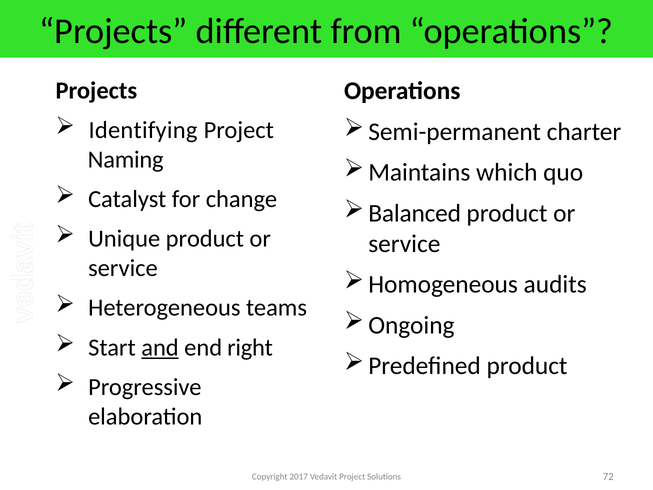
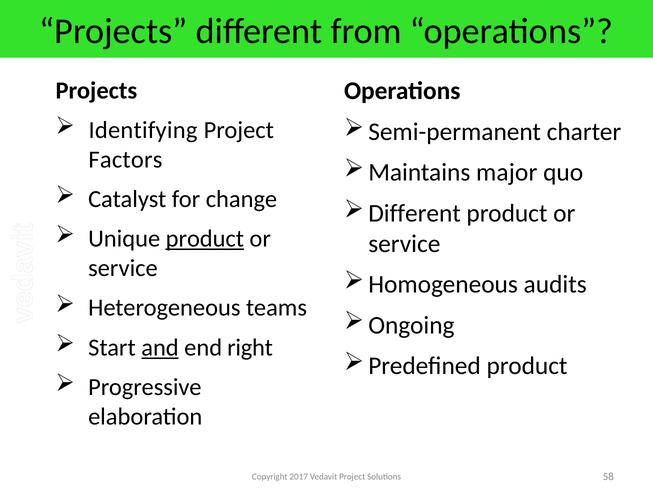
Naming: Naming -> Factors
which: which -> major
Balanced at (415, 213): Balanced -> Different
product at (205, 239) underline: none -> present
72: 72 -> 58
